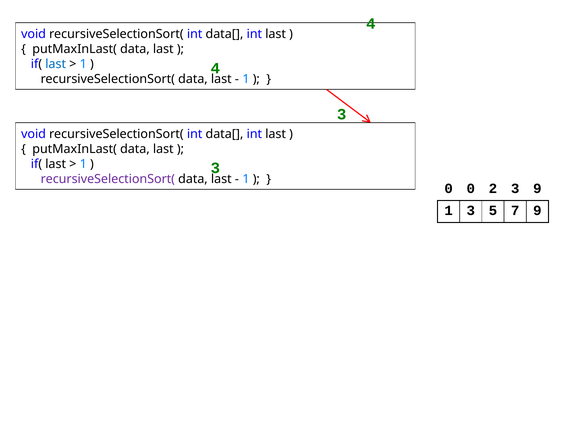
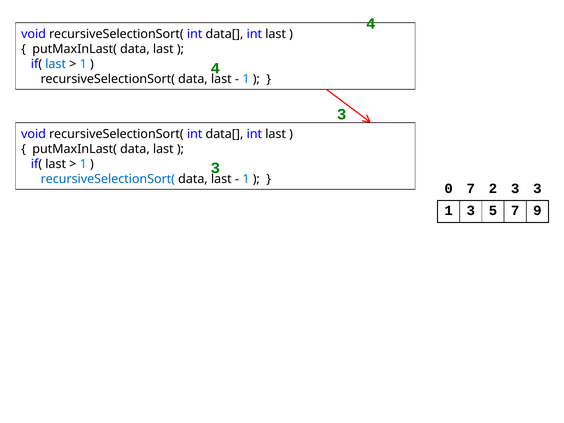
recursiveSelectionSort( at (108, 179) colour: purple -> blue
0 0: 0 -> 7
2 3 9: 9 -> 3
